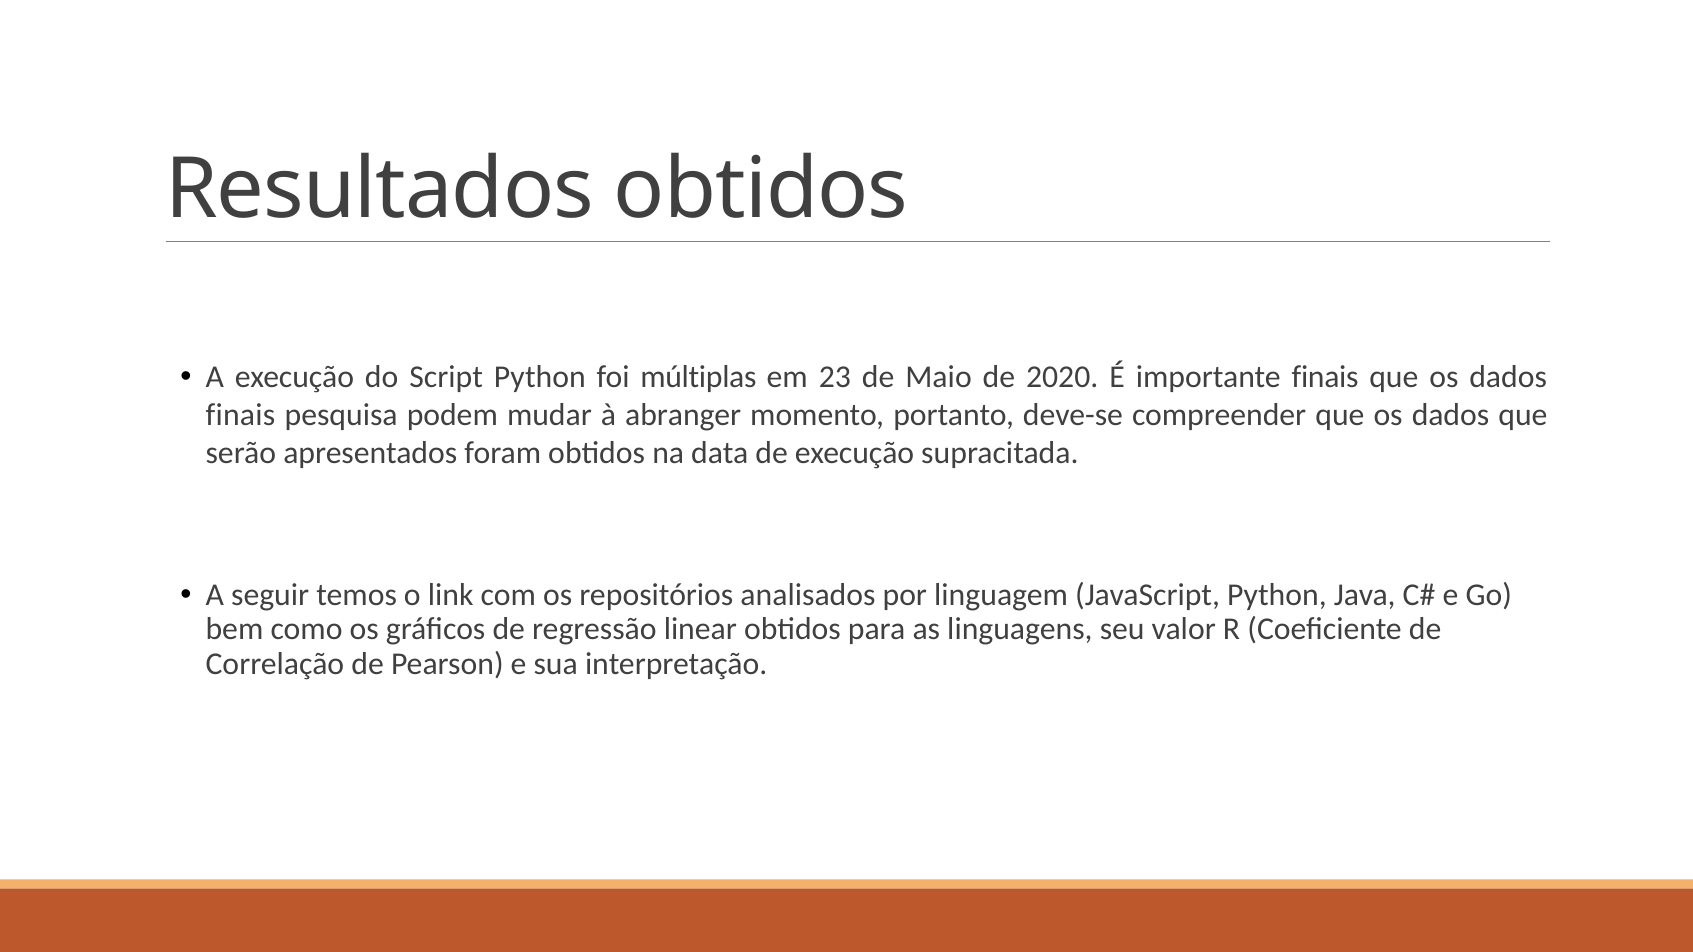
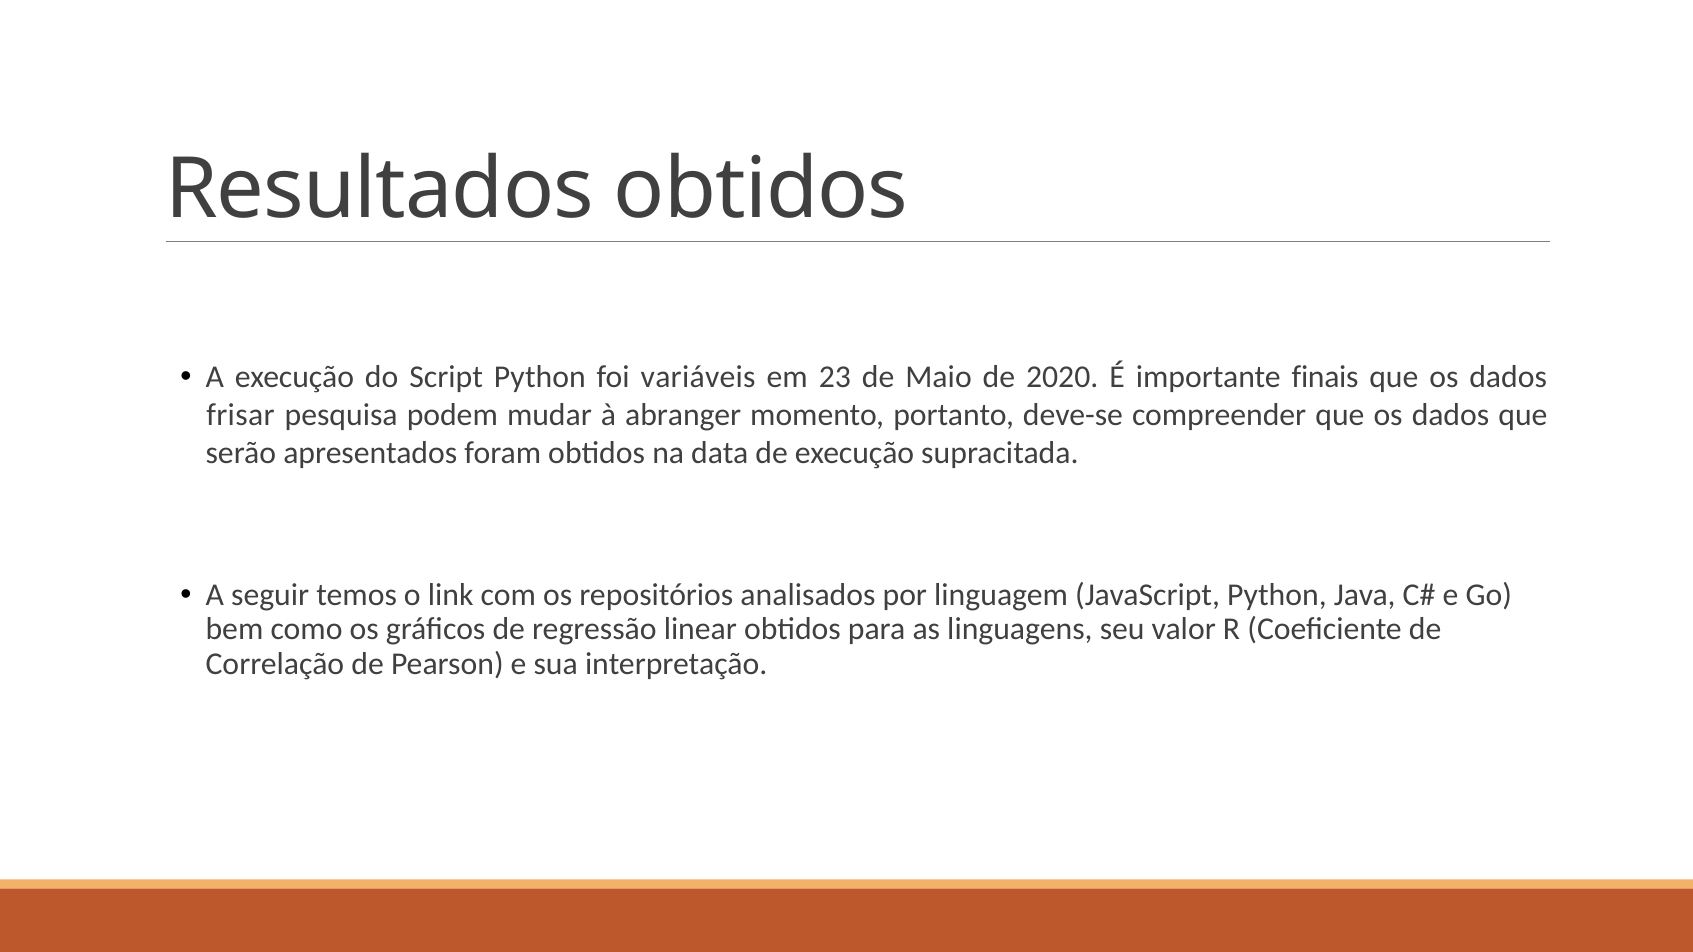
múltiplas: múltiplas -> variáveis
finais at (241, 416): finais -> frisar
